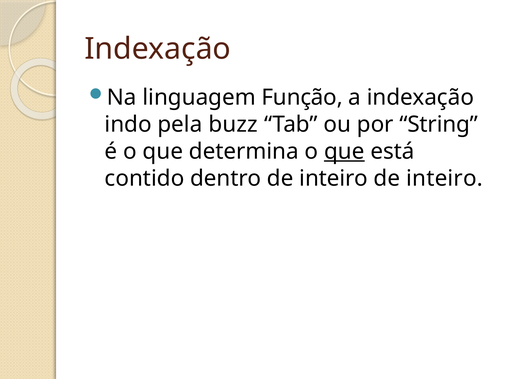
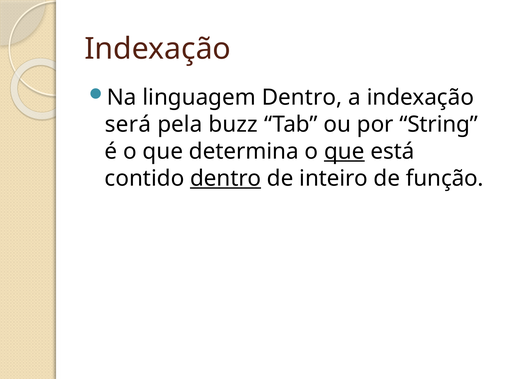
linguagem Função: Função -> Dentro
indo: indo -> será
dentro at (226, 179) underline: none -> present
inteiro at (445, 179): inteiro -> função
